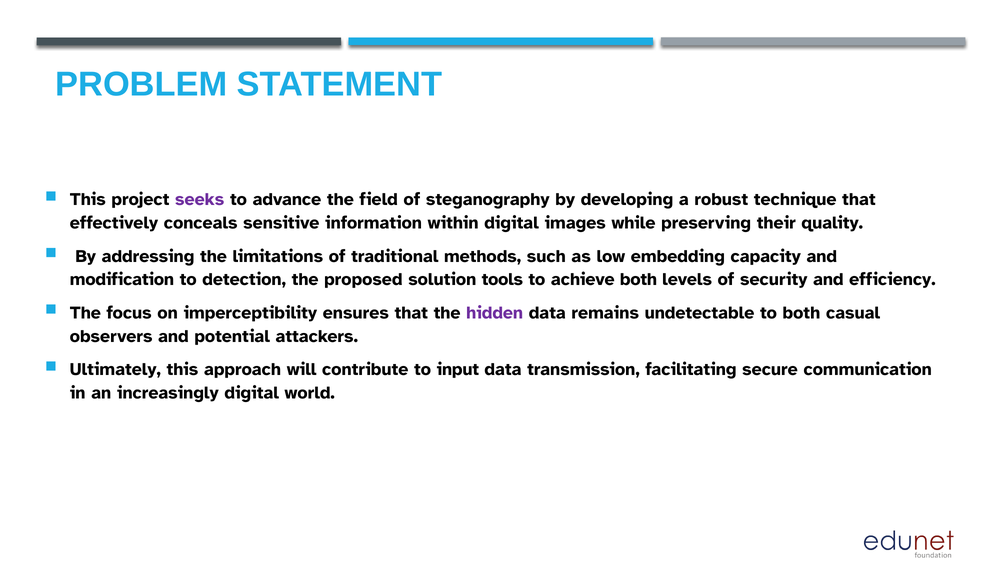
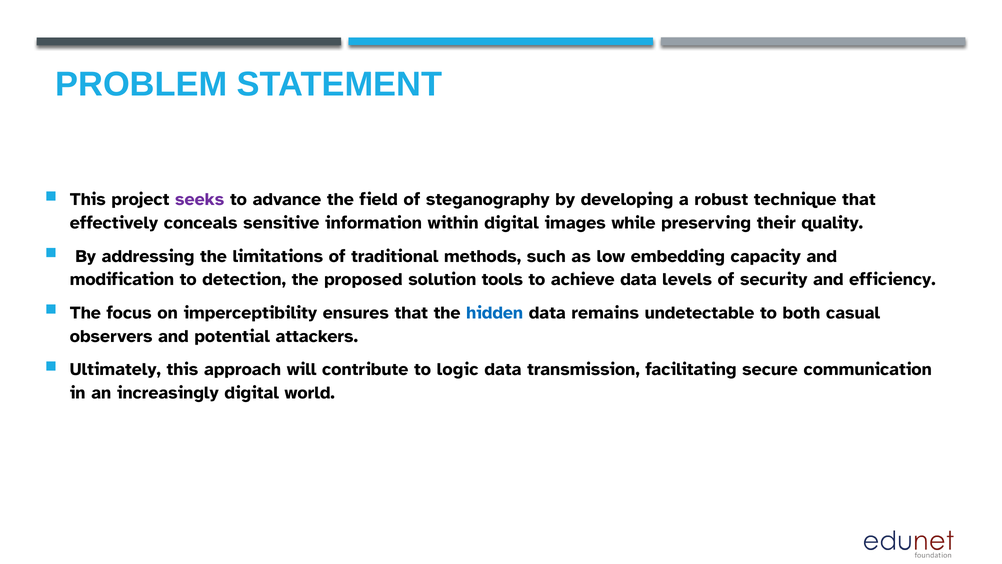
achieve both: both -> data
hidden colour: purple -> blue
input: input -> logic
